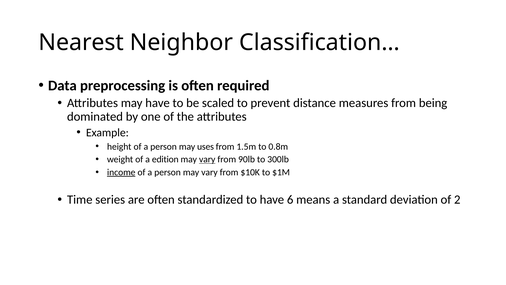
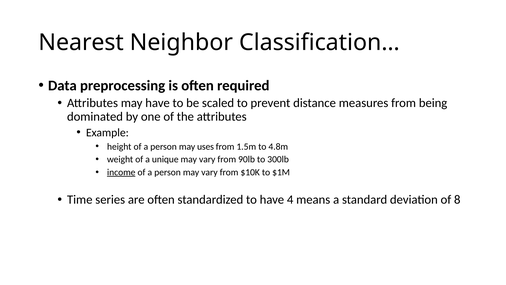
0.8m: 0.8m -> 4.8m
edition: edition -> unique
vary at (207, 159) underline: present -> none
6: 6 -> 4
2: 2 -> 8
